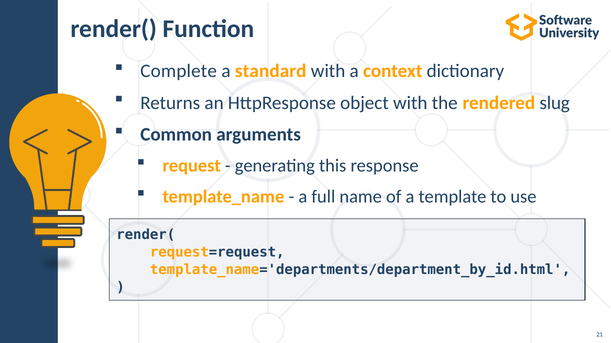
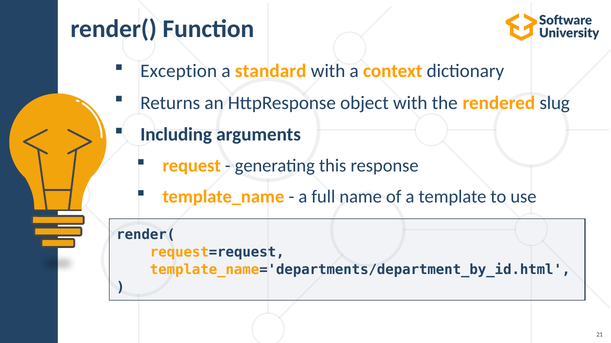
Complete: Complete -> Exception
Common: Common -> Including
